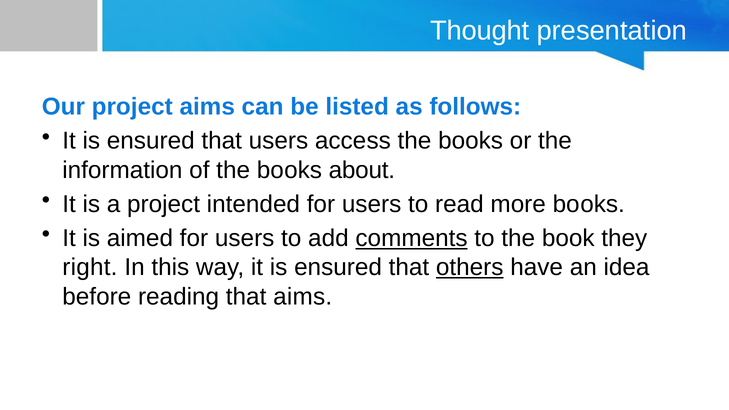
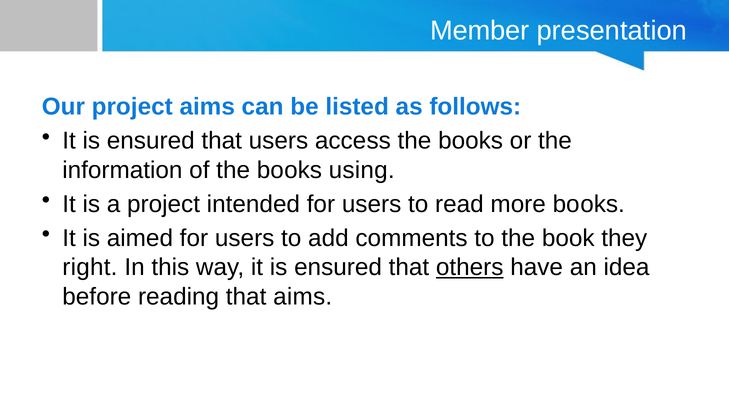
Thought: Thought -> Member
about: about -> using
comments underline: present -> none
